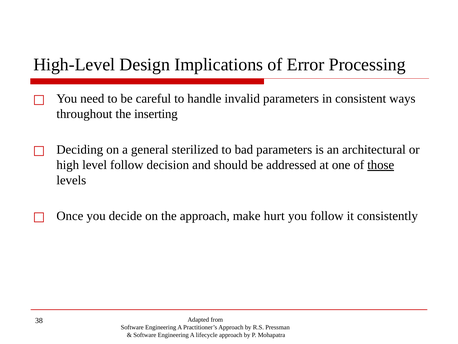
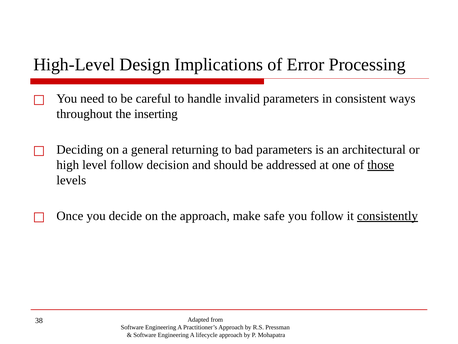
sterilized: sterilized -> returning
hurt: hurt -> safe
consistently underline: none -> present
